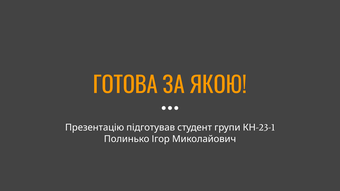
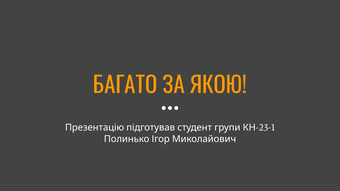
ГОТОВА: ГОТОВА -> БАГАТО
